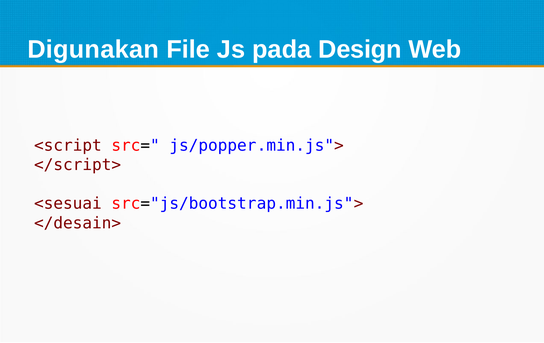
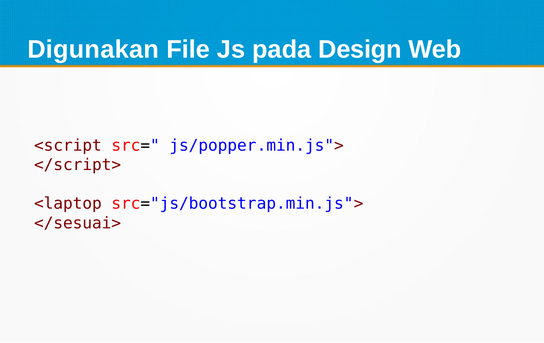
<sesuai: <sesuai -> <laptop
</desain>: </desain> -> </sesuai>
